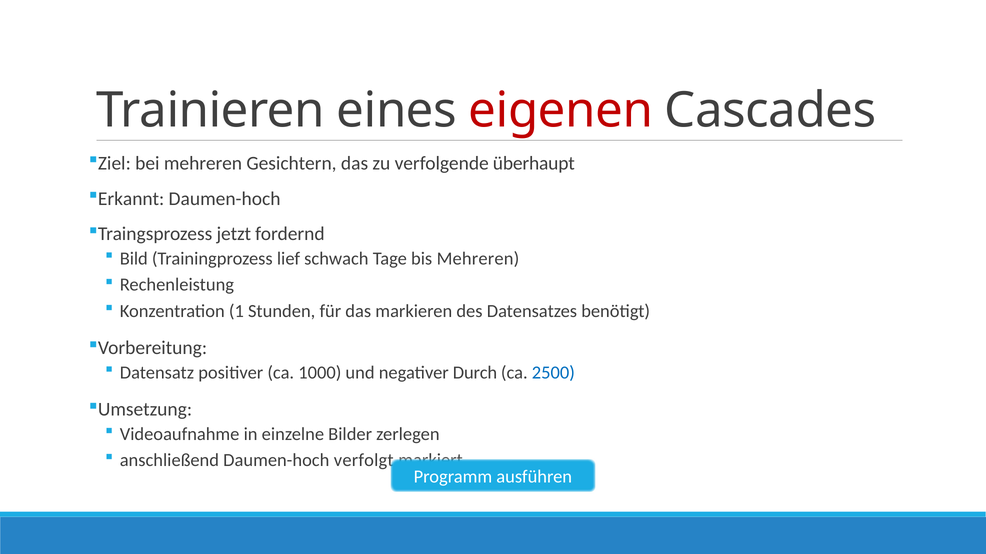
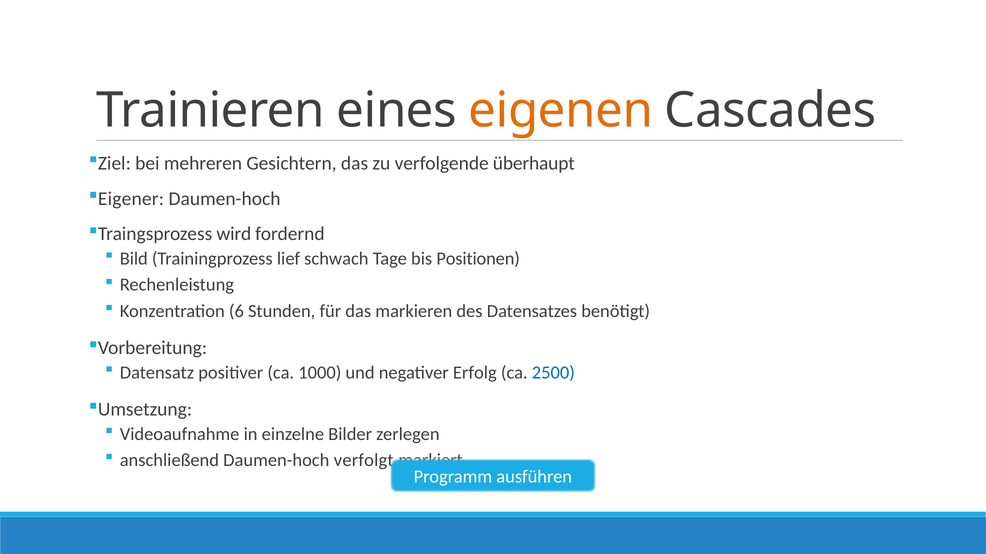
eigenen colour: red -> orange
Erkannt: Erkannt -> Eigener
jetzt: jetzt -> wird
bis Mehreren: Mehreren -> Positionen
1: 1 -> 6
Durch: Durch -> Erfolg
